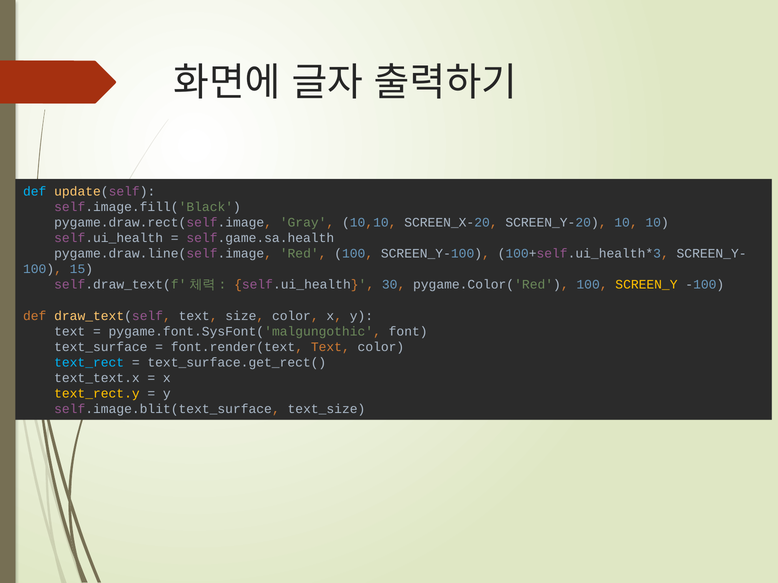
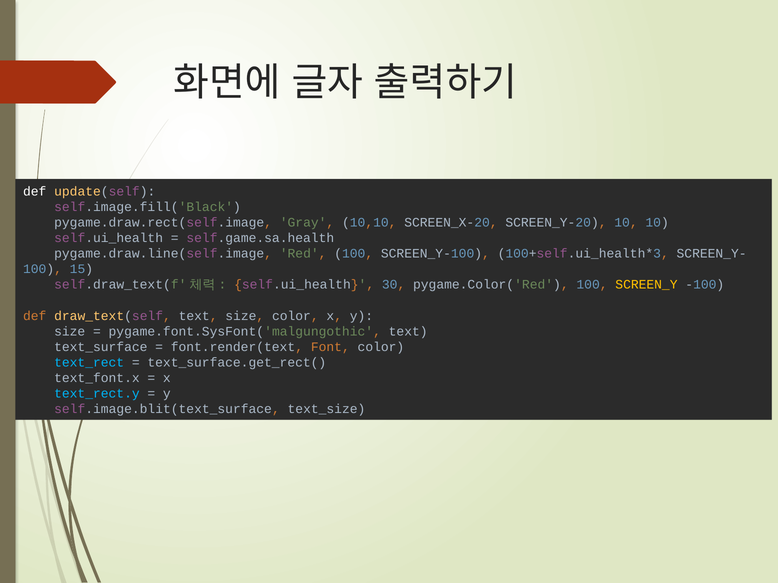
def at (35, 192) colour: light blue -> white
text at (70, 332): text -> size
pygame.font.SysFont('malgungothic font: font -> text
font.render(text Text: Text -> Font
text_text.x: text_text.x -> text_font.x
text_rect.y colour: yellow -> light blue
